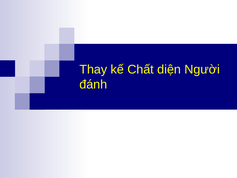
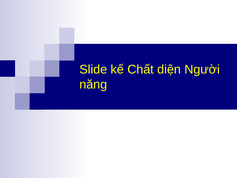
Thay: Thay -> Slide
đánh: đánh -> năng
